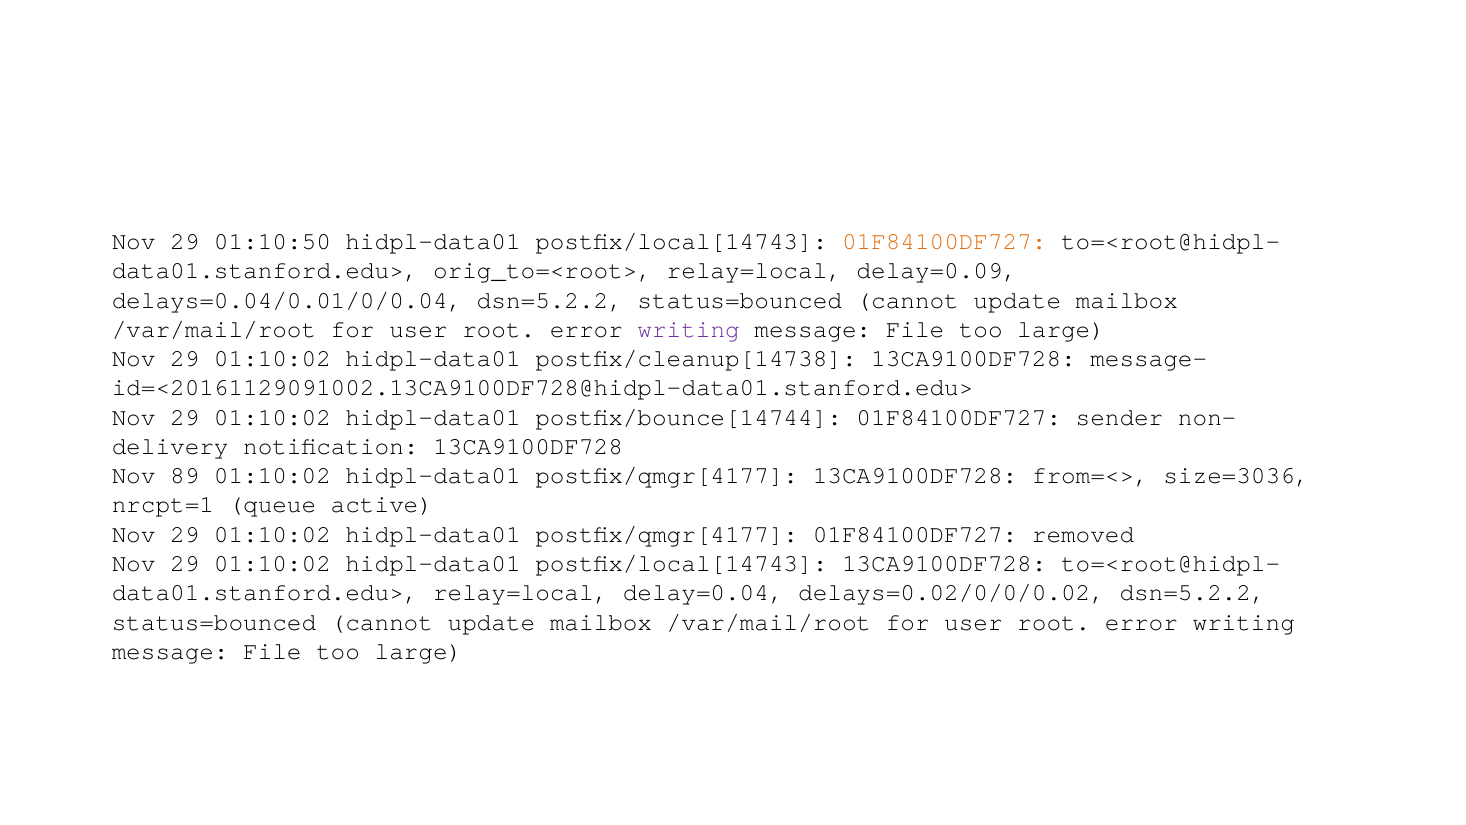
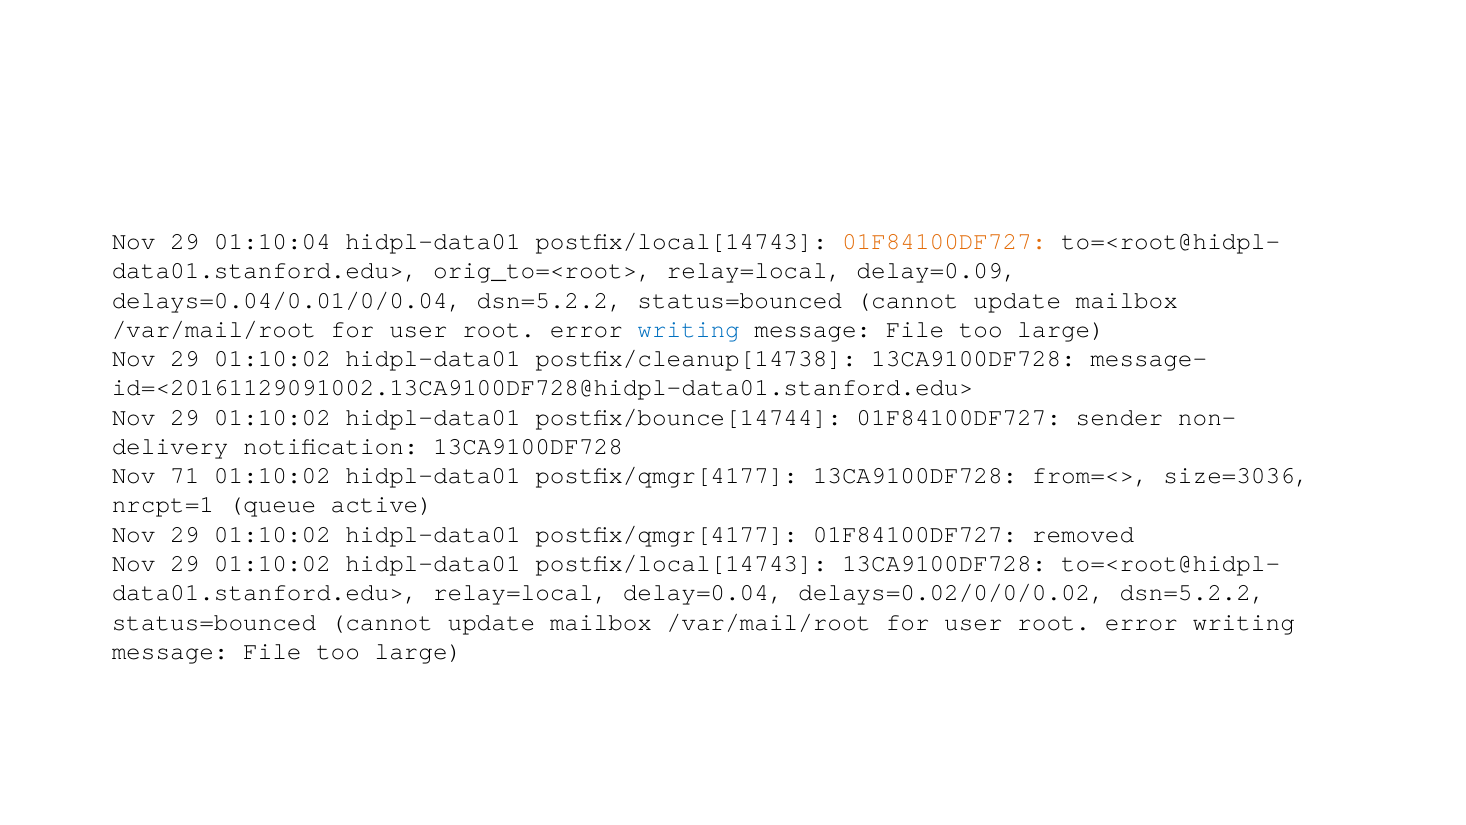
01:10:50: 01:10:50 -> 01:10:04
writing at (689, 329) colour: purple -> blue
89: 89 -> 71
